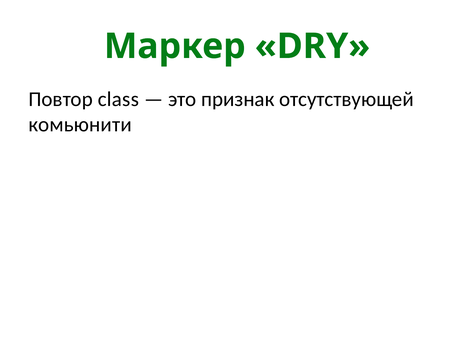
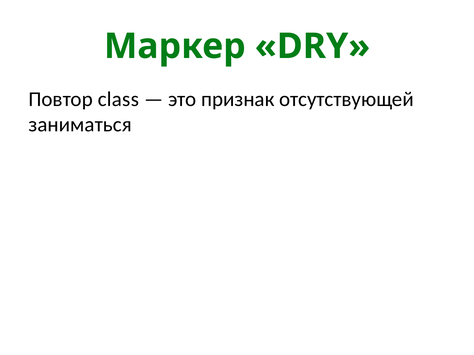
комьюнити: комьюнити -> заниматься
